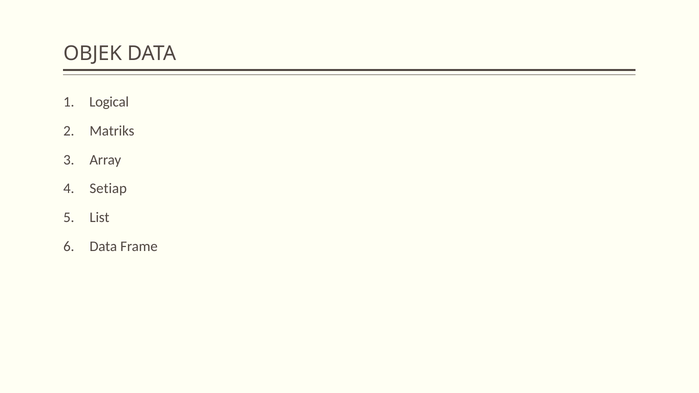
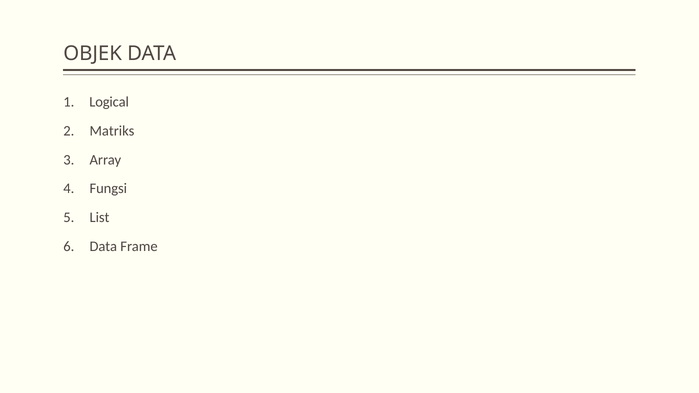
Setiap: Setiap -> Fungsi
